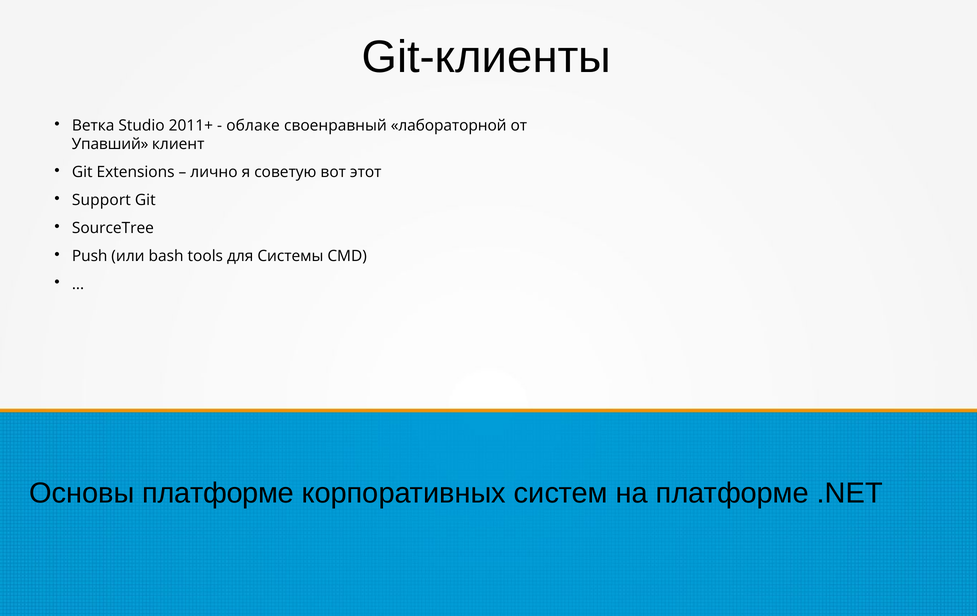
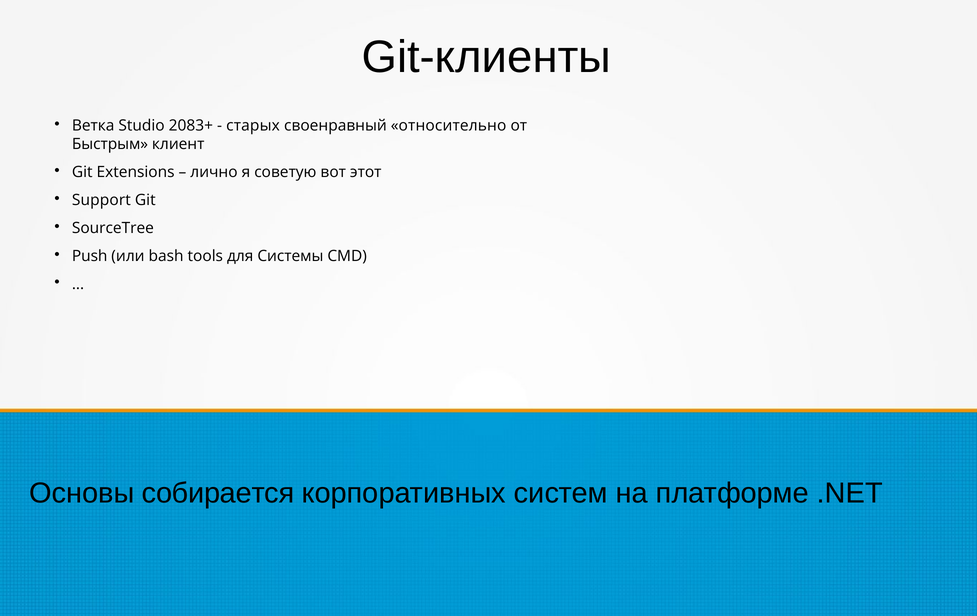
2011+: 2011+ -> 2083+
облаке: облаке -> старых
лабораторной: лабораторной -> относительно
Упавший: Упавший -> Быстрым
Основы платформе: платформе -> собирается
